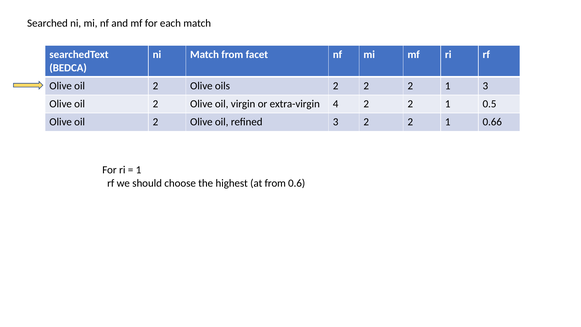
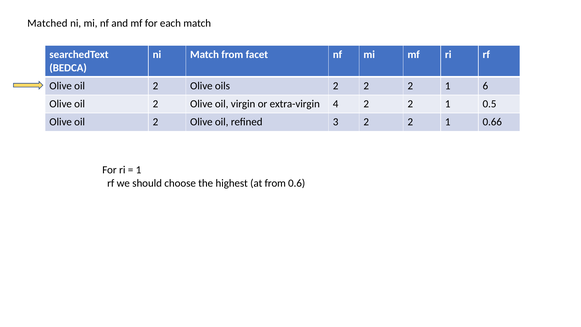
Searched: Searched -> Matched
1 3: 3 -> 6
